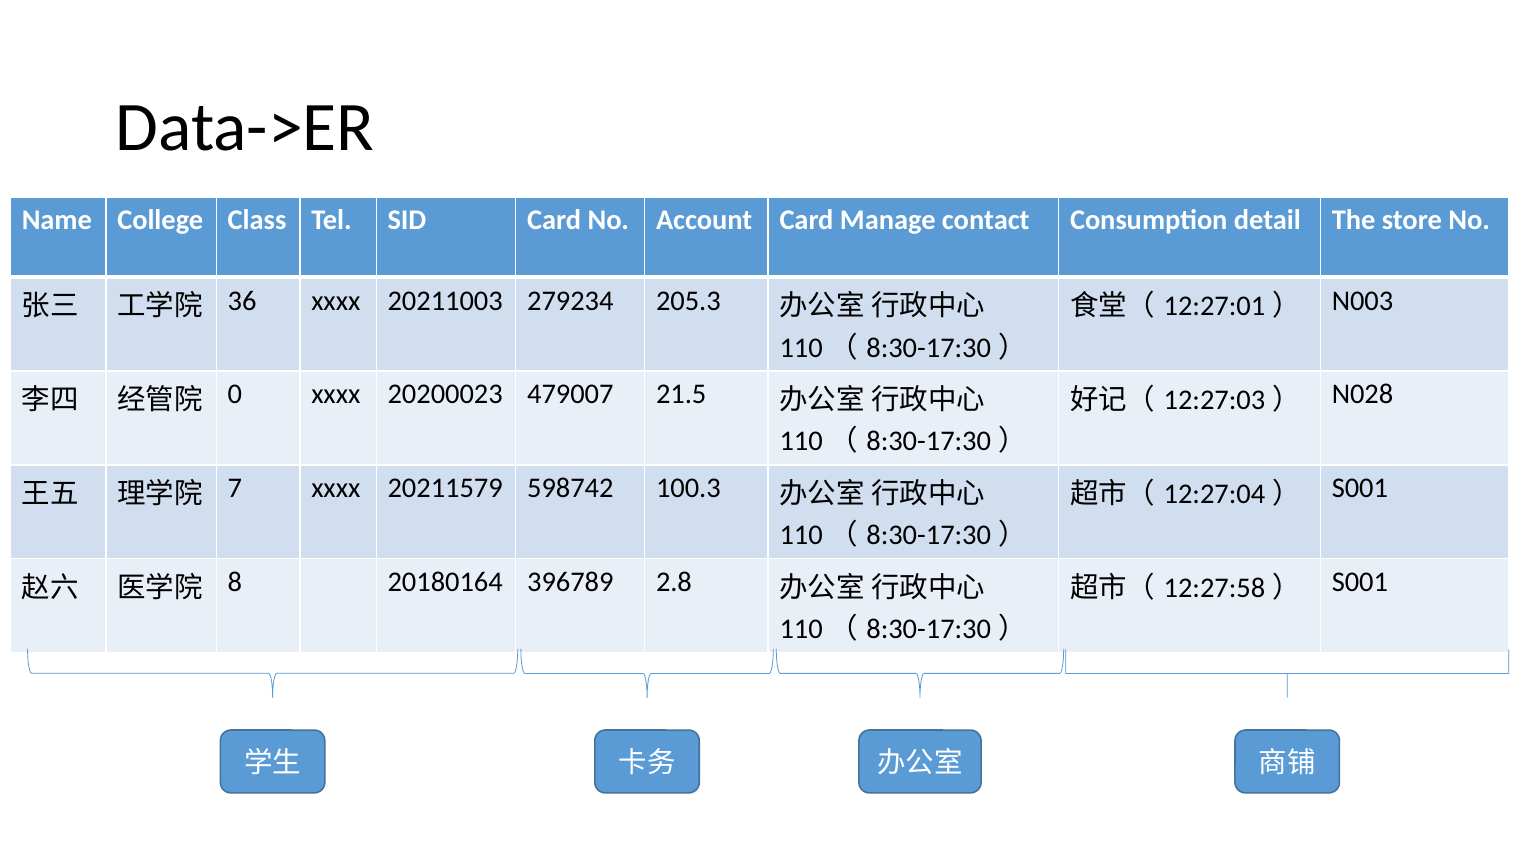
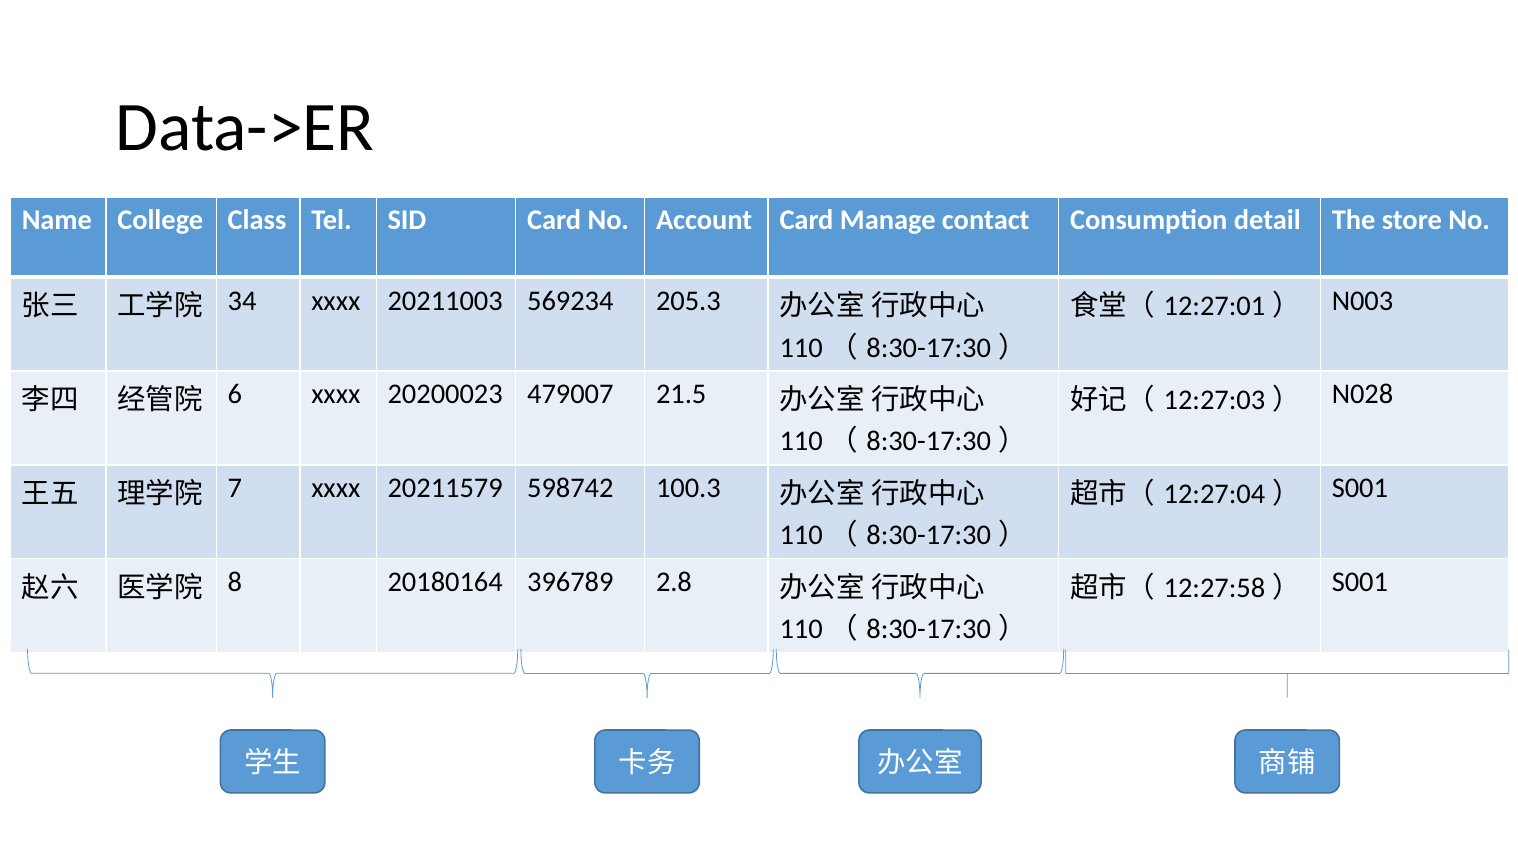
36: 36 -> 34
279234: 279234 -> 569234
0: 0 -> 6
